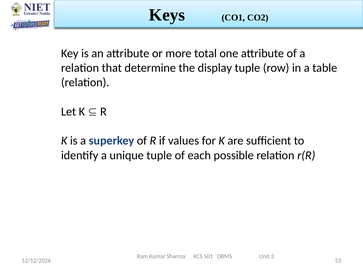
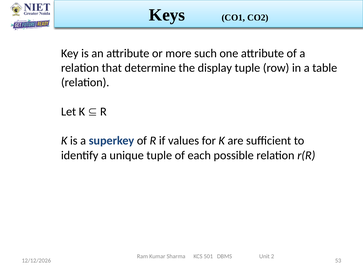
total: total -> such
